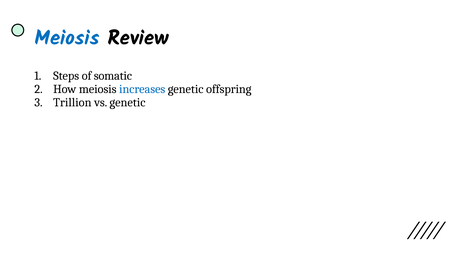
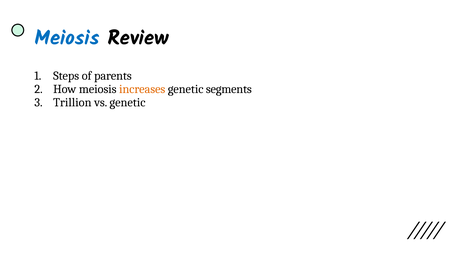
somatic: somatic -> parents
increases colour: blue -> orange
offspring: offspring -> segments
